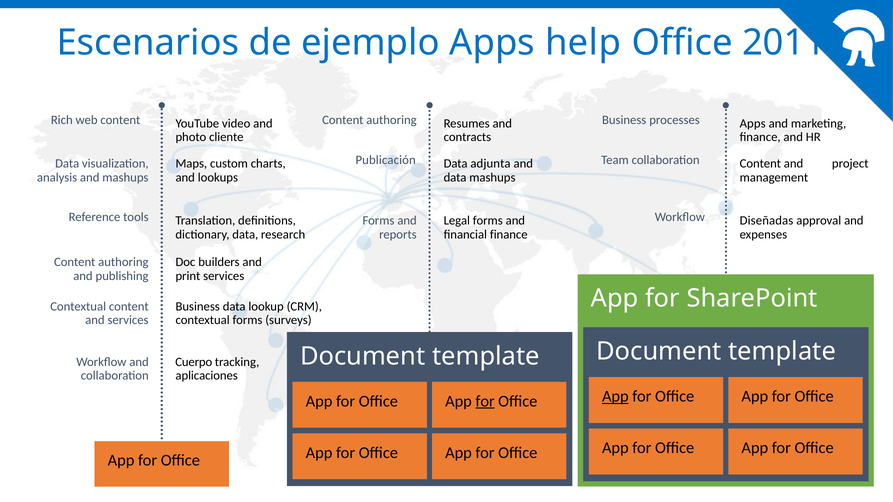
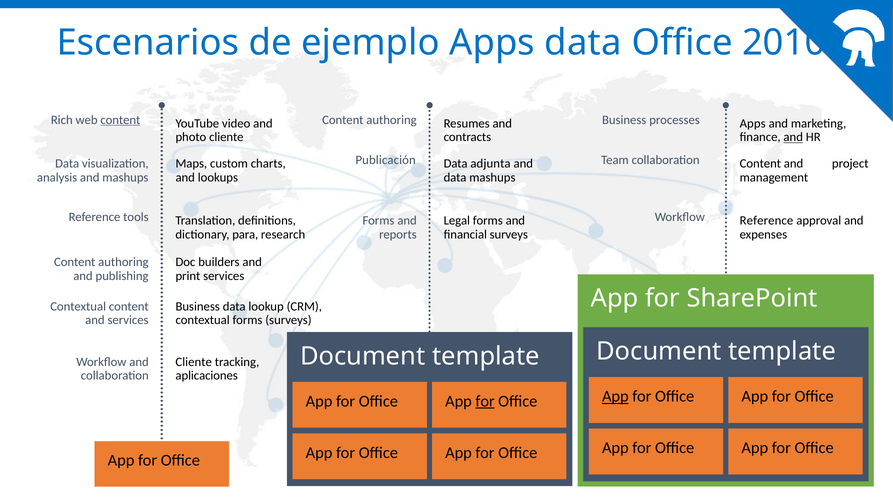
Apps help: help -> data
2011: 2011 -> 2010
content at (120, 120) underline: none -> present
and at (793, 137) underline: none -> present
Workflow Diseñadas: Diseñadas -> Reference
dictionary data: data -> para
financial finance: finance -> surveys
Cuerpo at (194, 362): Cuerpo -> Cliente
